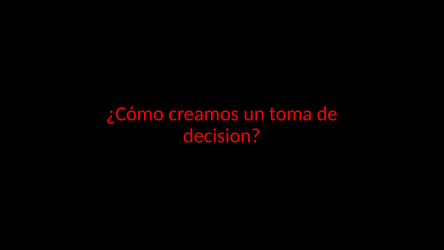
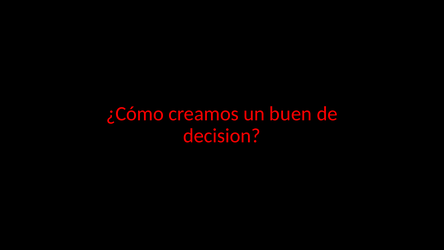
toma: toma -> buen
